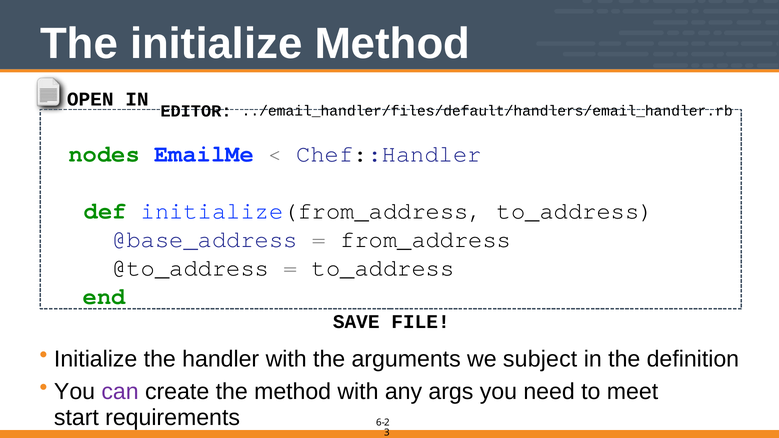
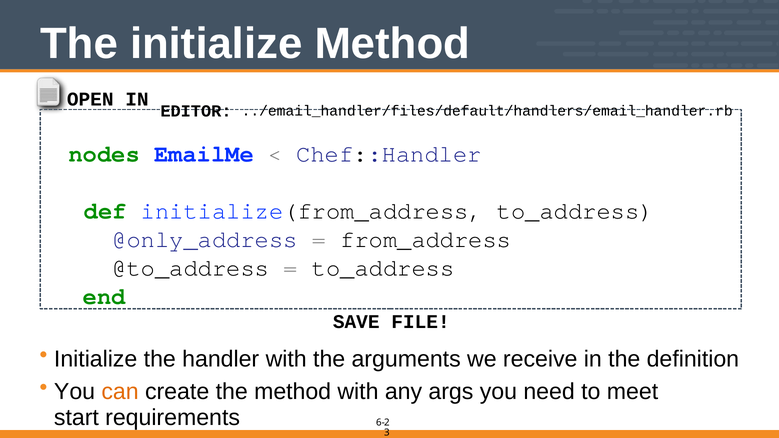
@base_address: @base_address -> @only_address
subject: subject -> receive
can colour: purple -> orange
